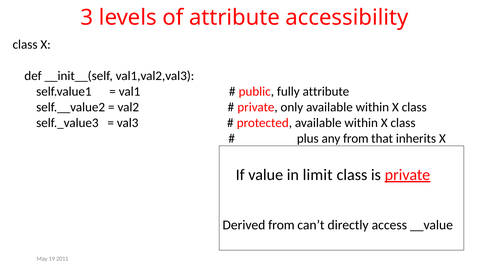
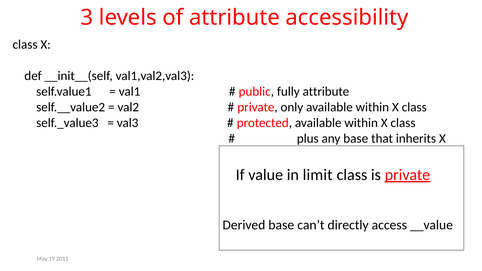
any from: from -> base
Derived from: from -> base
